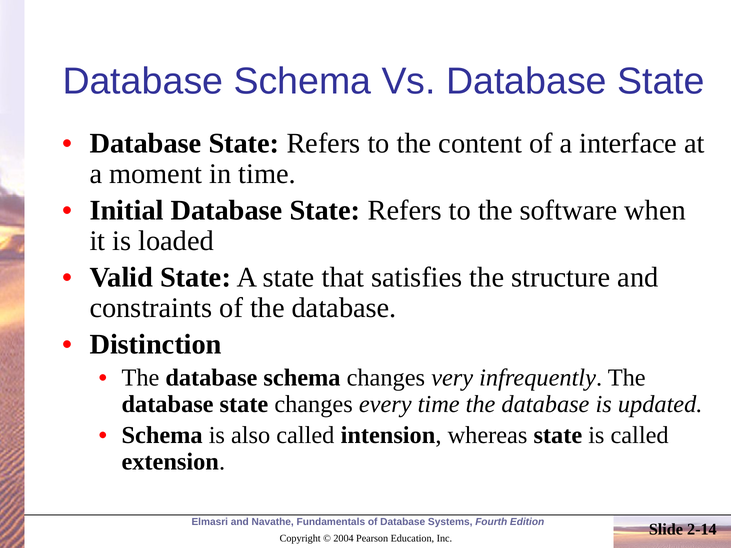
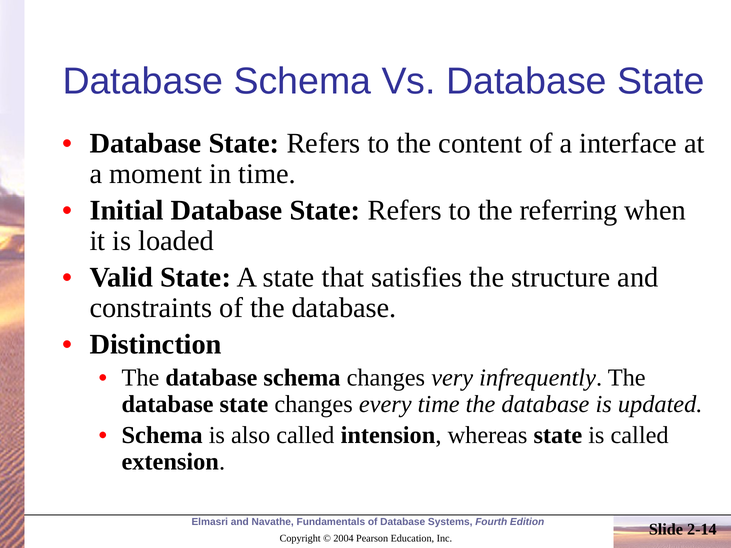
software: software -> referring
